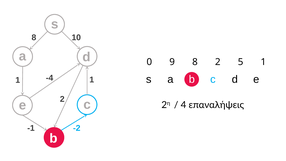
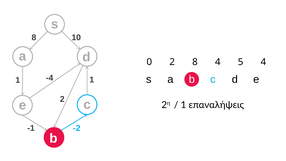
0 9: 9 -> 2
8 2: 2 -> 4
5 1: 1 -> 4
4 at (183, 105): 4 -> 1
